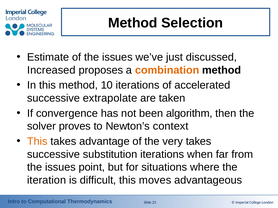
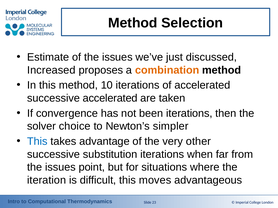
successive extrapolate: extrapolate -> accelerated
been algorithm: algorithm -> iterations
proves: proves -> choice
context: context -> simpler
This at (37, 142) colour: orange -> blue
very takes: takes -> other
